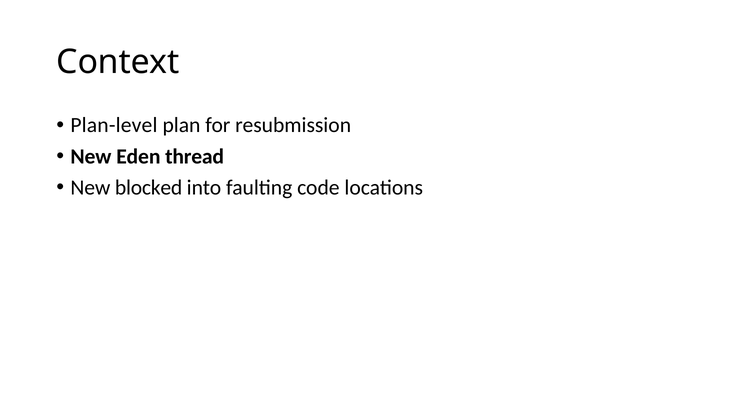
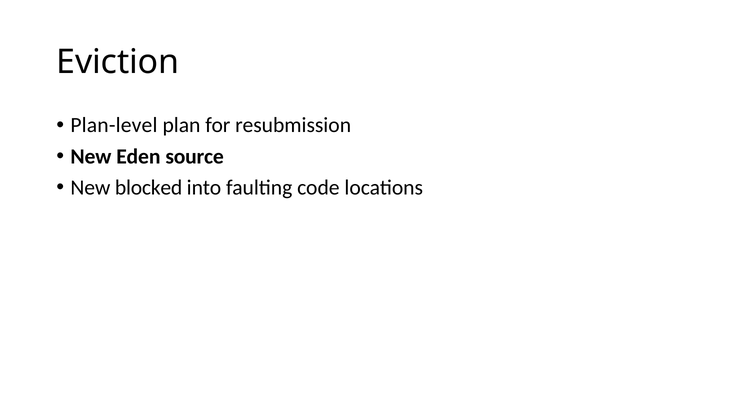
Context: Context -> Eviction
thread: thread -> source
